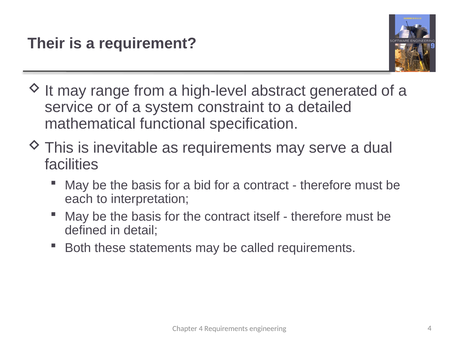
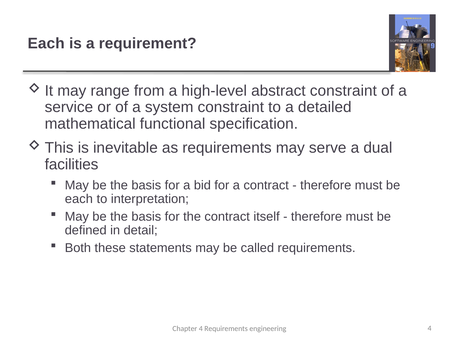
Their at (46, 44): Their -> Each
abstract generated: generated -> constraint
